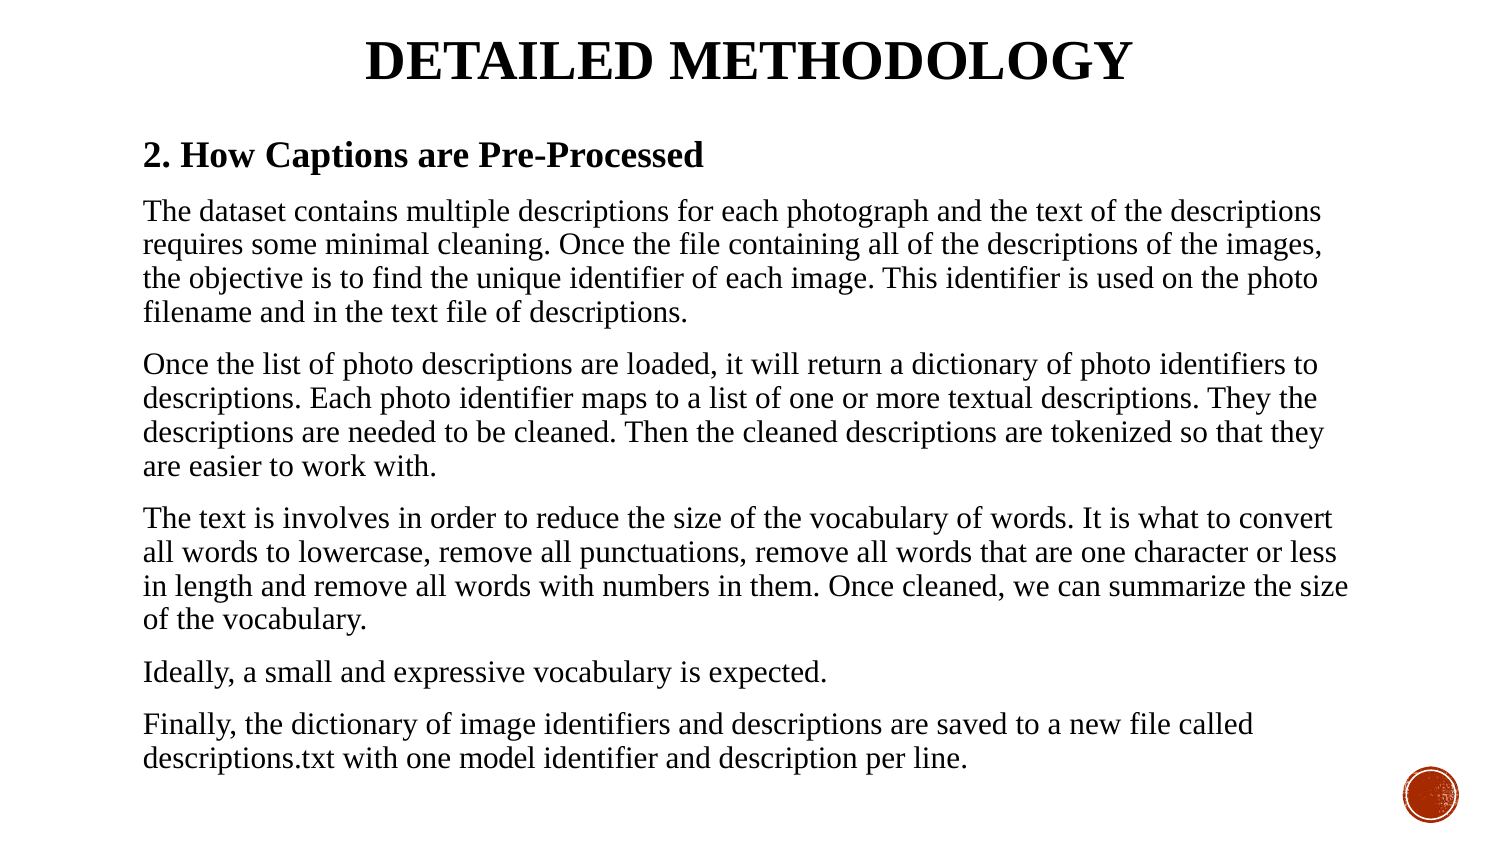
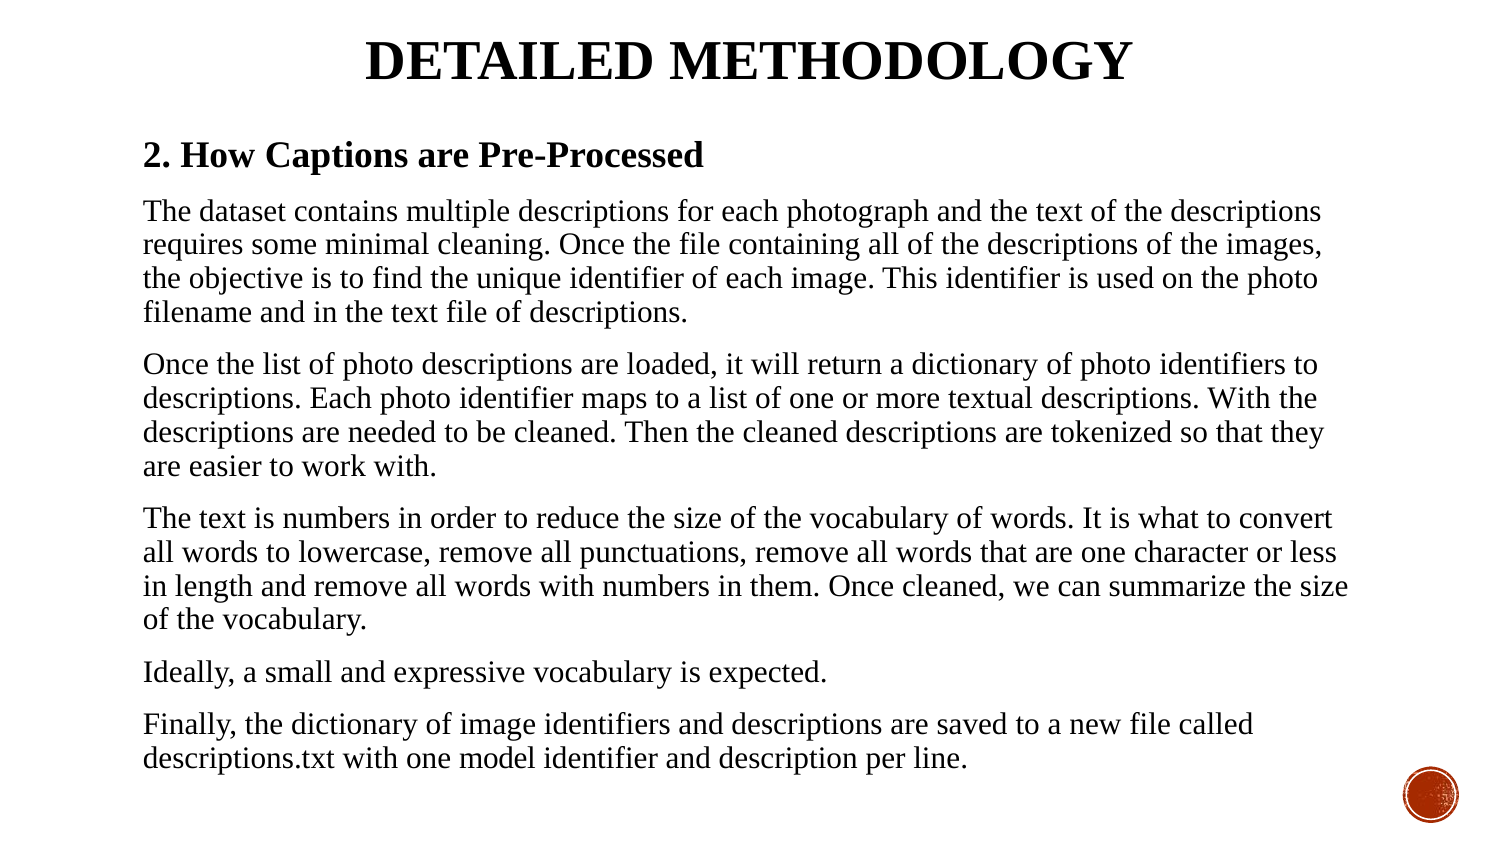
descriptions They: They -> With
is involves: involves -> numbers
